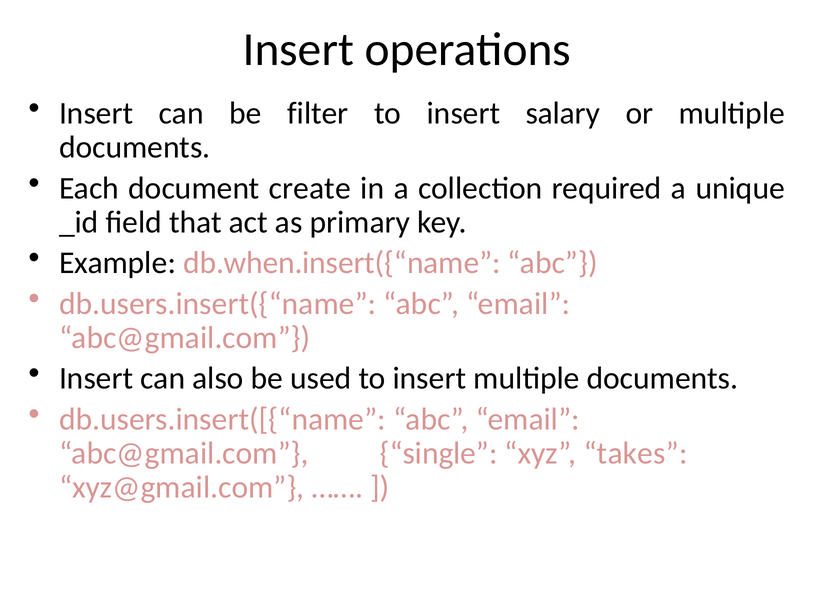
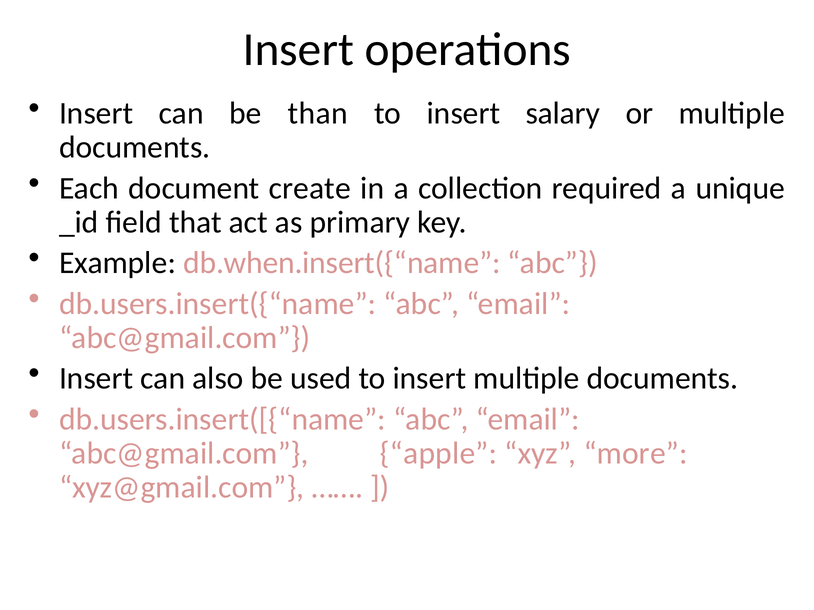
filter: filter -> than
single: single -> apple
takes: takes -> more
